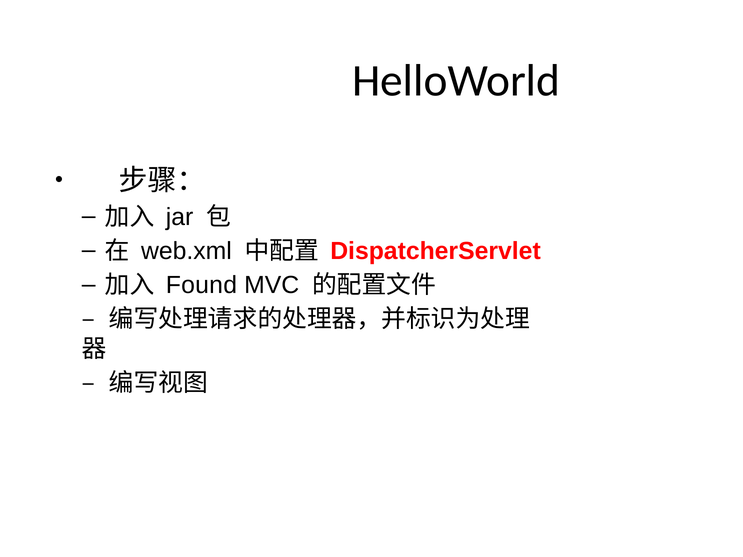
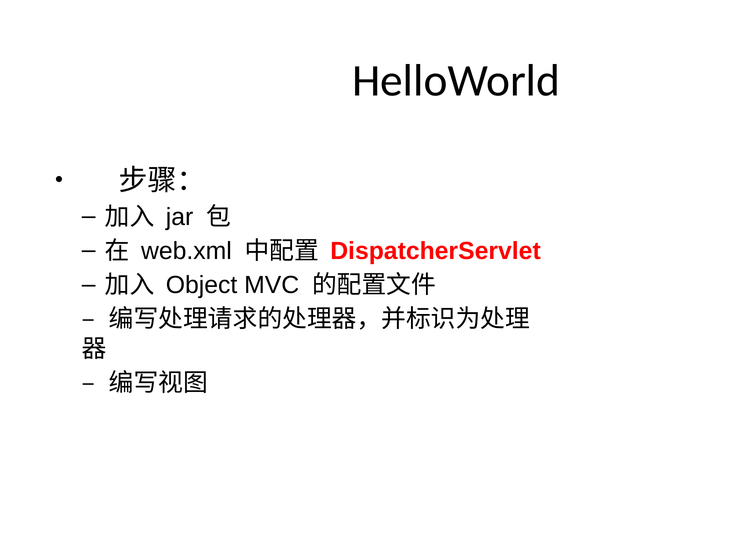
Found: Found -> Object
